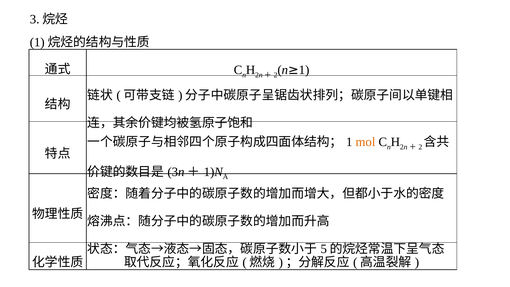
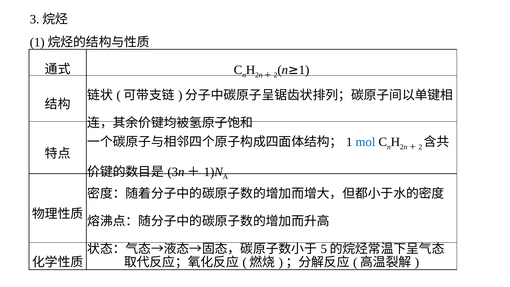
mol colour: orange -> blue
